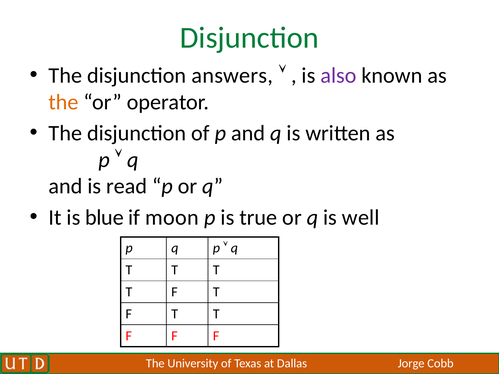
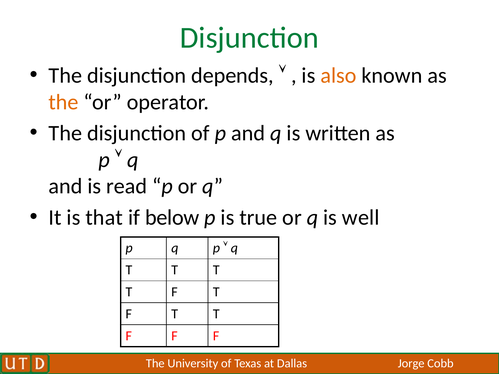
answers: answers -> depends
also colour: purple -> orange
blue: blue -> that
moon: moon -> below
